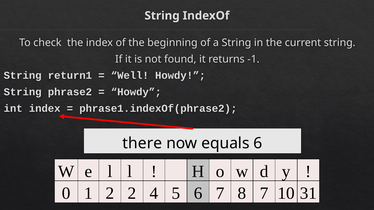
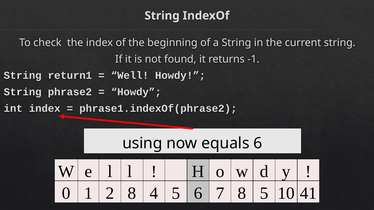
there: there -> using
2 2: 2 -> 8
8 7: 7 -> 5
31: 31 -> 41
